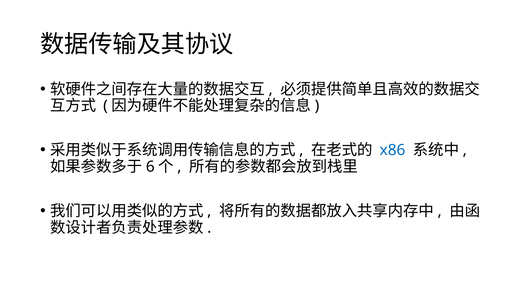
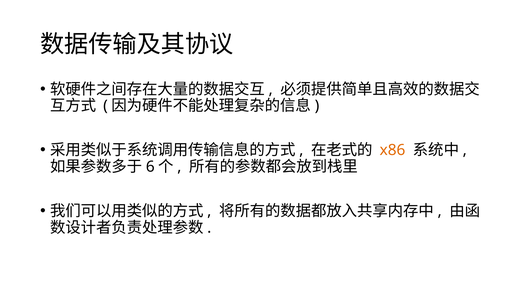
x86 colour: blue -> orange
